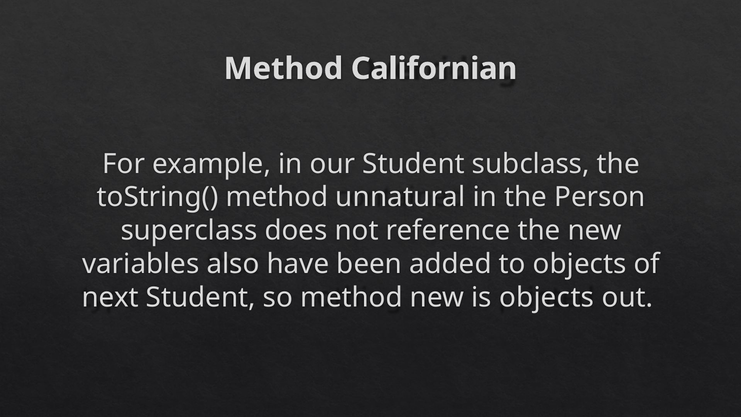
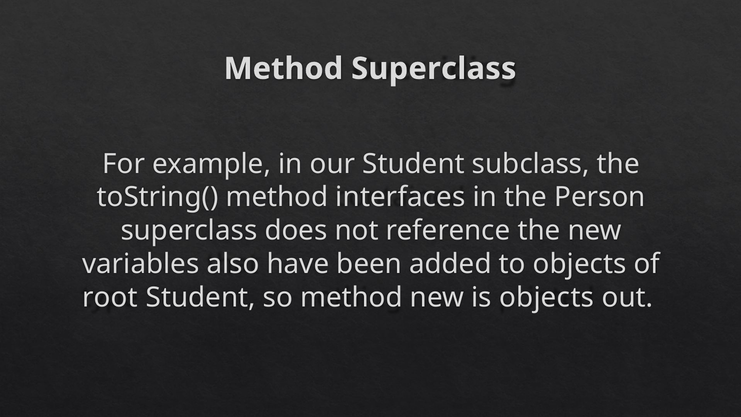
Method Californian: Californian -> Superclass
unnatural: unnatural -> interfaces
next: next -> root
